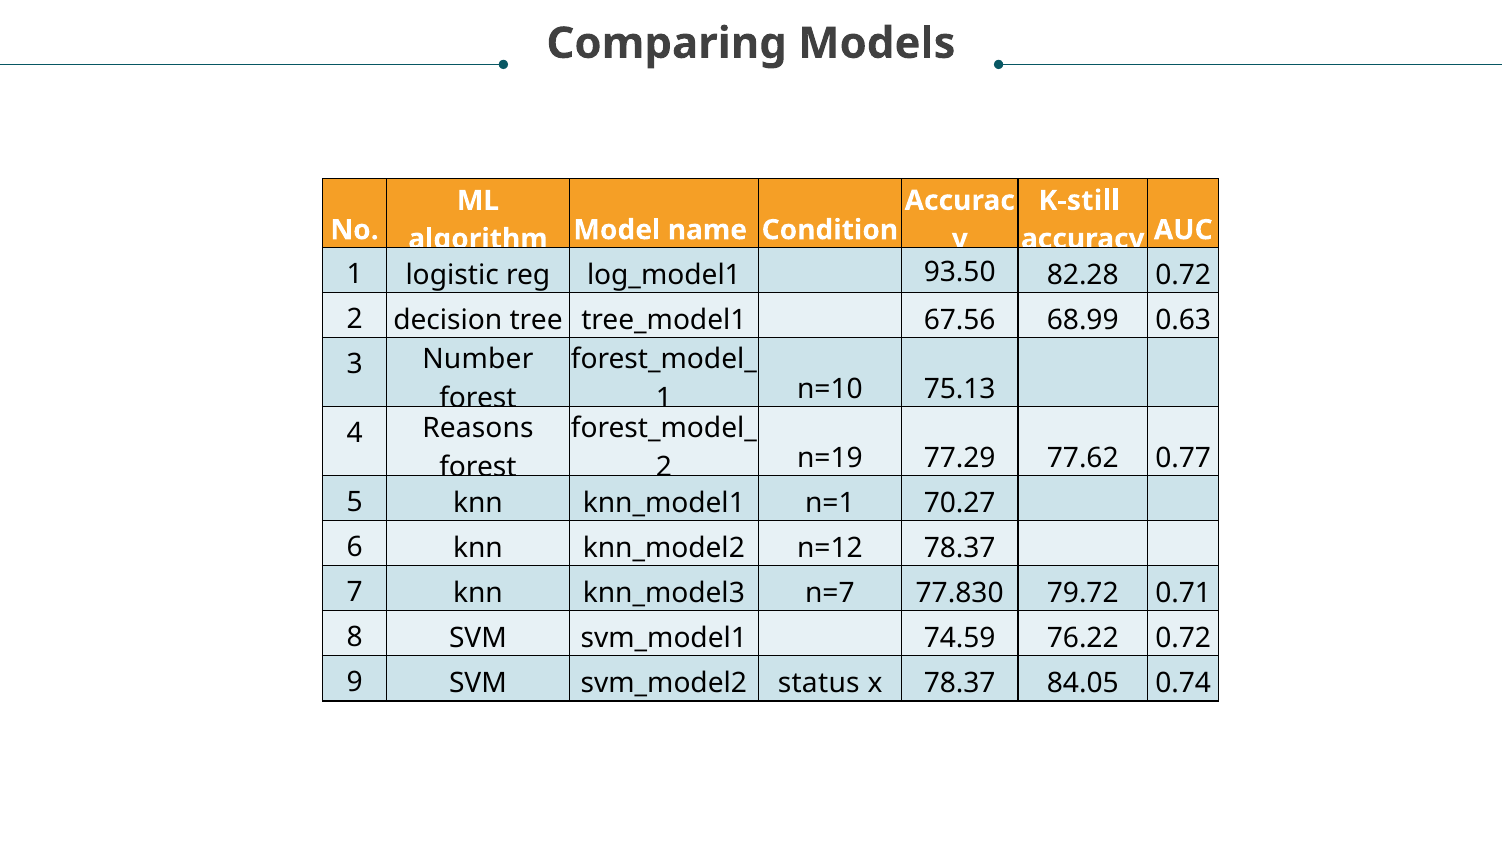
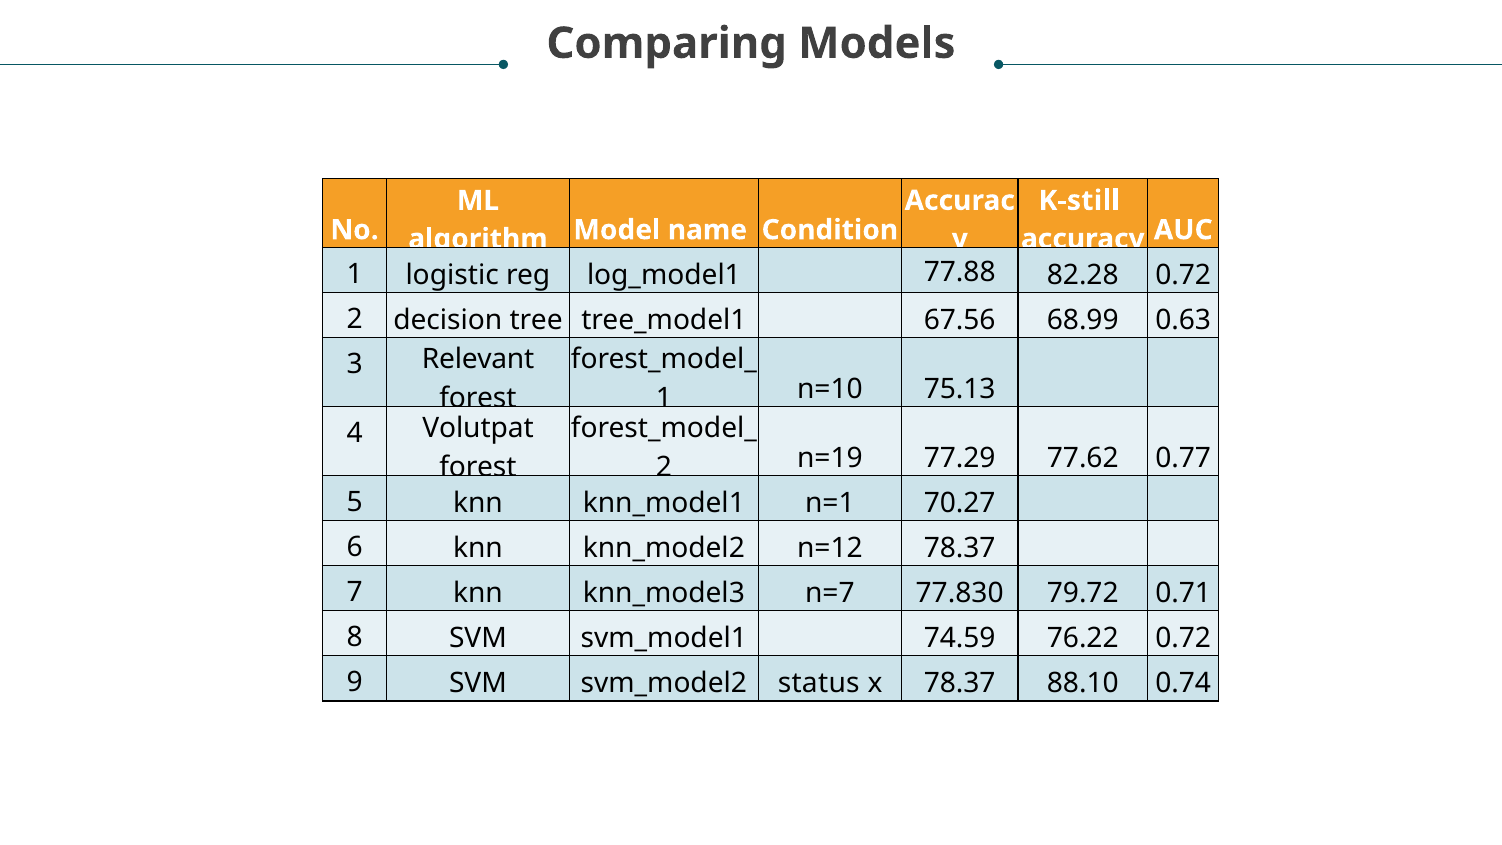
93.50: 93.50 -> 77.88
Number: Number -> Relevant
Reasons: Reasons -> Volutpat
84.05: 84.05 -> 88.10
